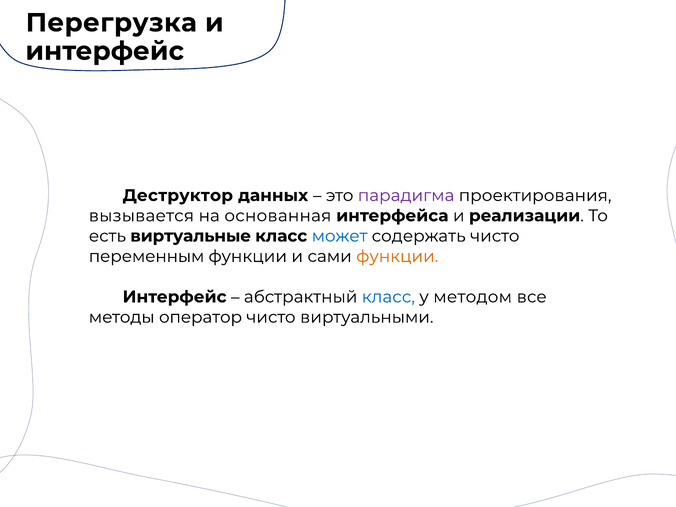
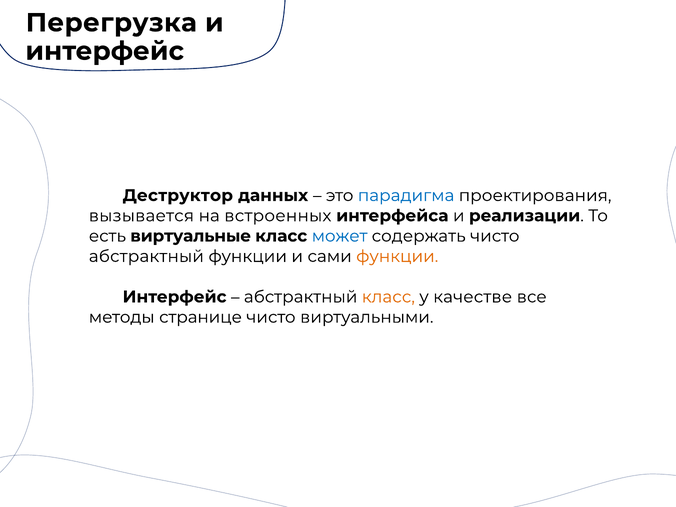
парадигма colour: purple -> blue
основанная: основанная -> встроенных
переменным at (147, 256): переменным -> абстрактный
класс at (388, 297) colour: blue -> orange
методом: методом -> качестве
оператор: оператор -> странице
